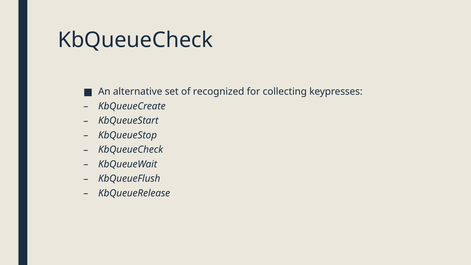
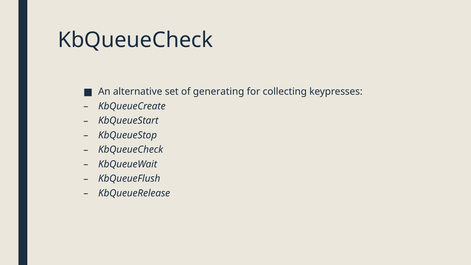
recognized: recognized -> generating
